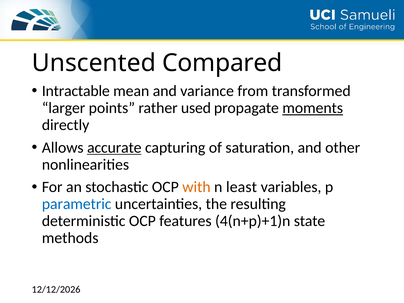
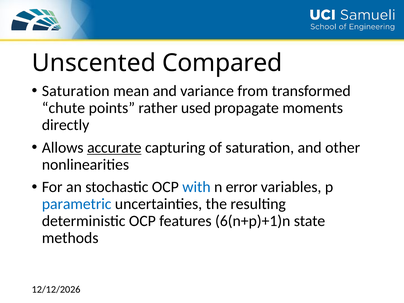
Intractable at (76, 91): Intractable -> Saturation
larger: larger -> chute
moments underline: present -> none
with colour: orange -> blue
least: least -> error
4(n+p)+1)n: 4(n+p)+1)n -> 6(n+p)+1)n
